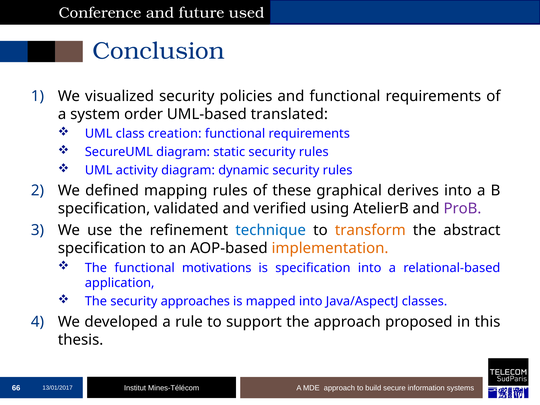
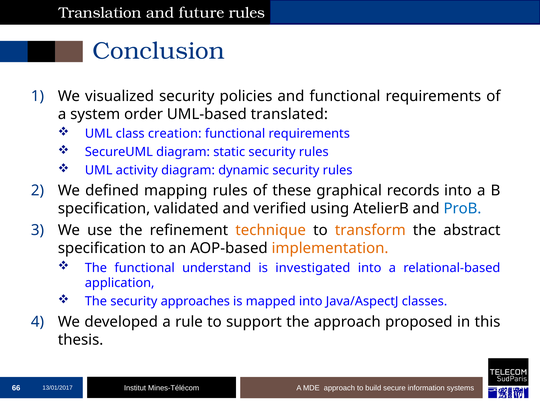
Conference: Conference -> Translation
future used: used -> rules
derives: derives -> records
ProB colour: purple -> blue
technique colour: blue -> orange
motivations: motivations -> understand
is specification: specification -> investigated
